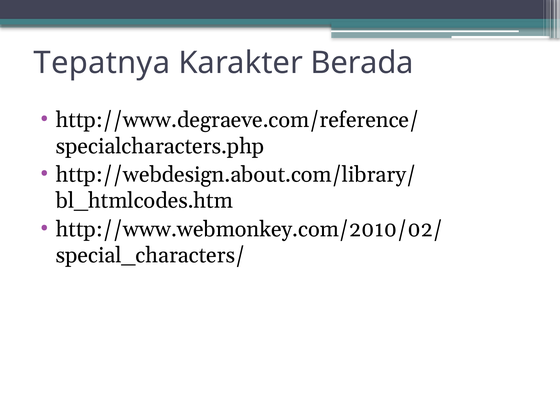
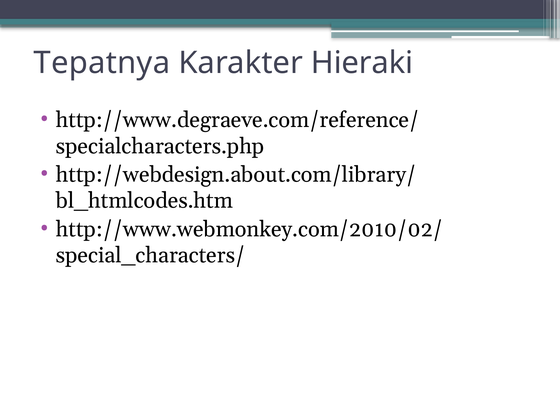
Berada: Berada -> Hieraki
